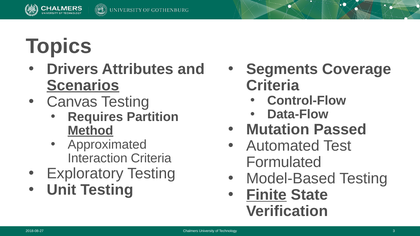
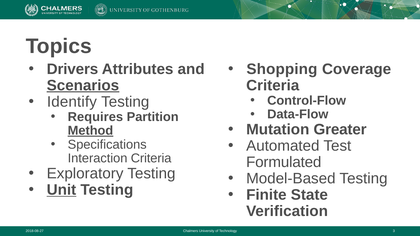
Segments: Segments -> Shopping
Canvas: Canvas -> Identify
Passed: Passed -> Greater
Approximated: Approximated -> Specifications
Unit underline: none -> present
Finite underline: present -> none
